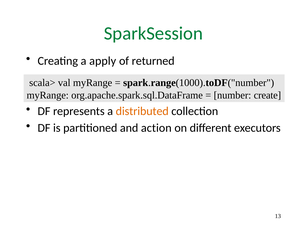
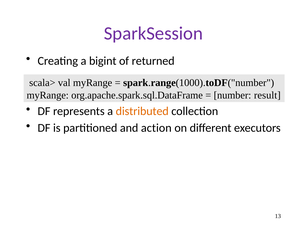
SparkSession colour: green -> purple
apply: apply -> bigint
create: create -> result
